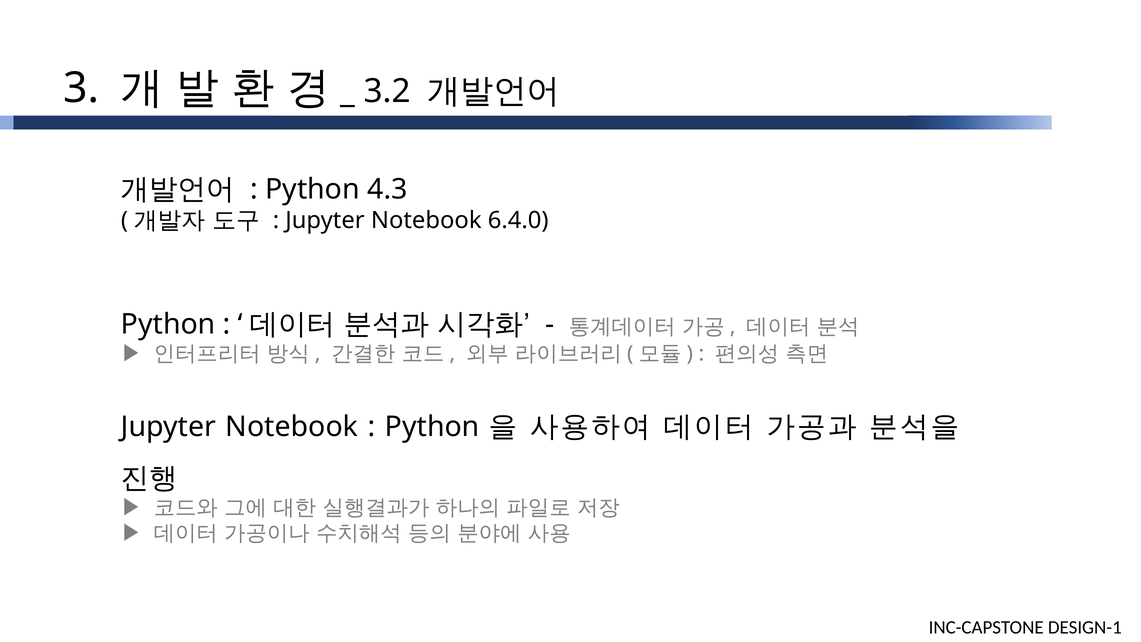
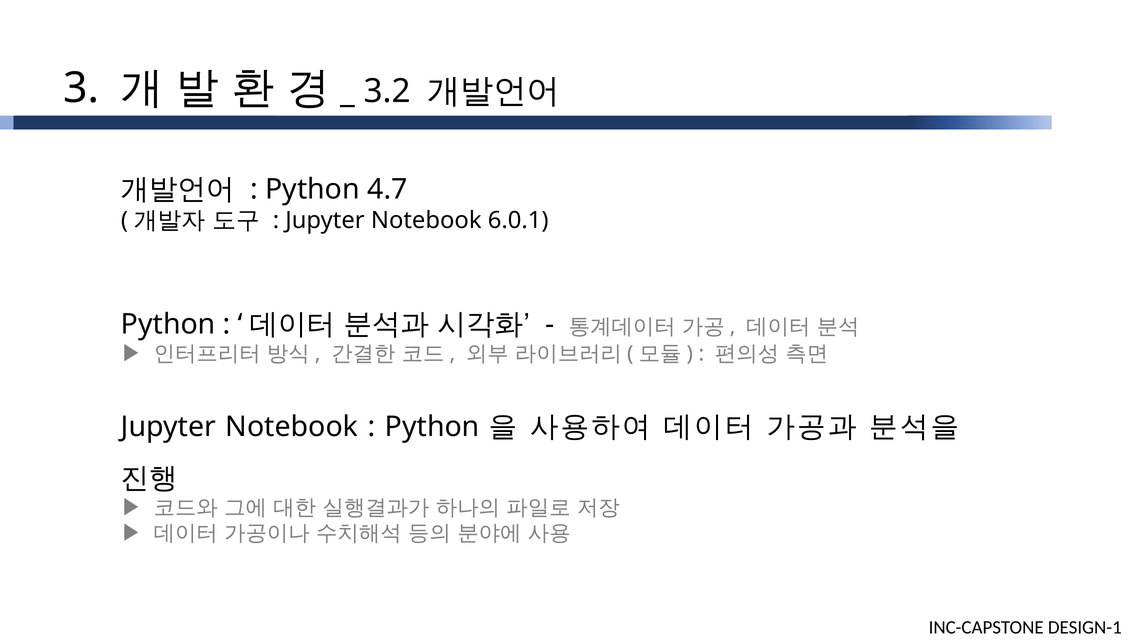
4.3: 4.3 -> 4.7
6.4.0: 6.4.0 -> 6.0.1
